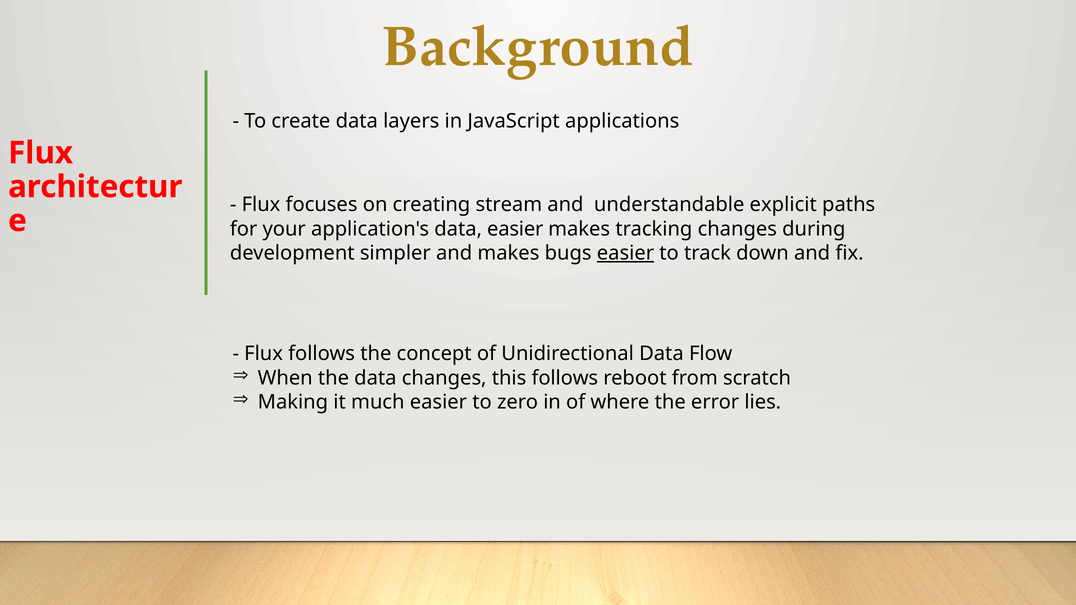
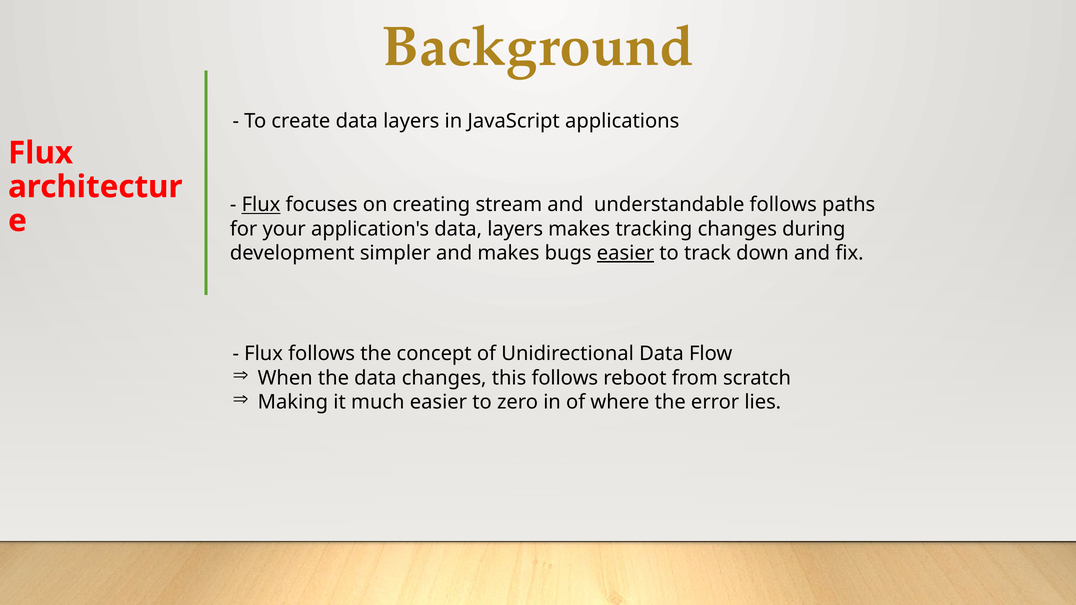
Flux at (261, 205) underline: none -> present
understandable explicit: explicit -> follows
application's data easier: easier -> layers
